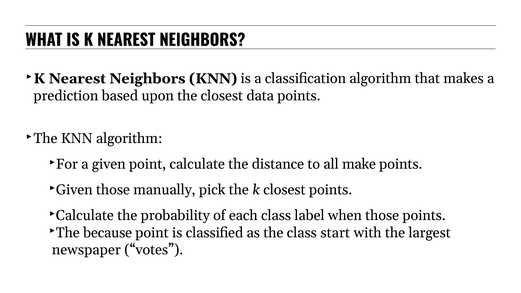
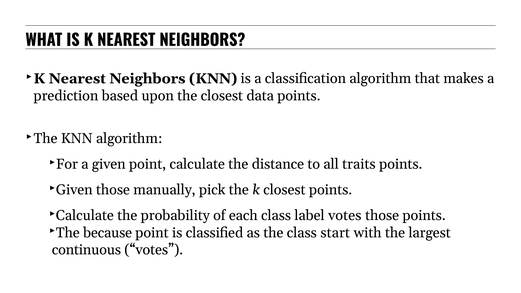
make: make -> traits
label when: when -> votes
newspaper: newspaper -> continuous
